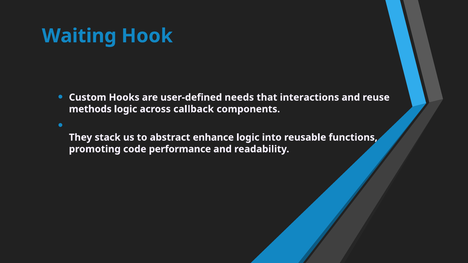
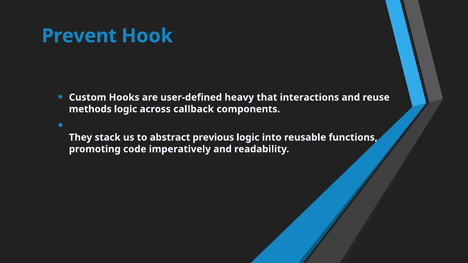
Waiting: Waiting -> Prevent
needs: needs -> heavy
enhance: enhance -> previous
performance: performance -> imperatively
